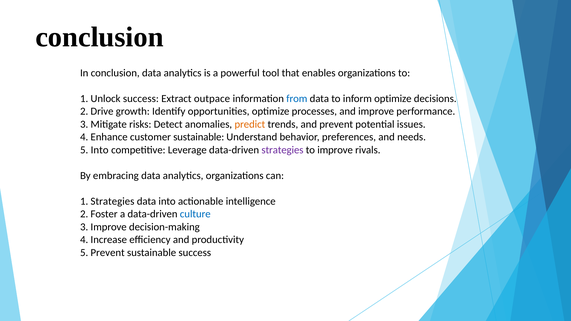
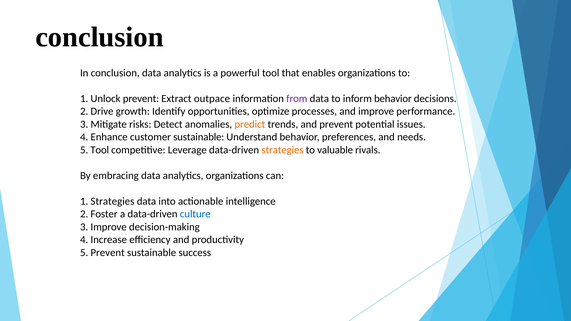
Unlock success: success -> prevent
from colour: blue -> purple
inform optimize: optimize -> behavior
5 Into: Into -> Tool
strategies at (282, 150) colour: purple -> orange
to improve: improve -> valuable
